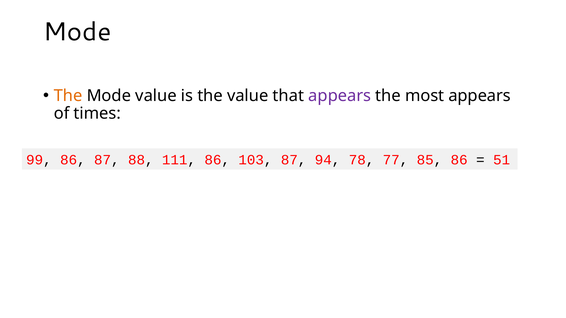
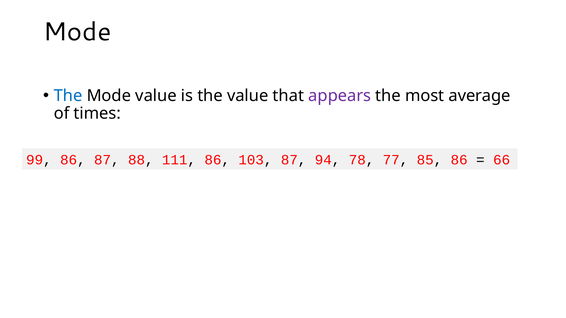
The at (68, 96) colour: orange -> blue
most appears: appears -> average
51: 51 -> 66
